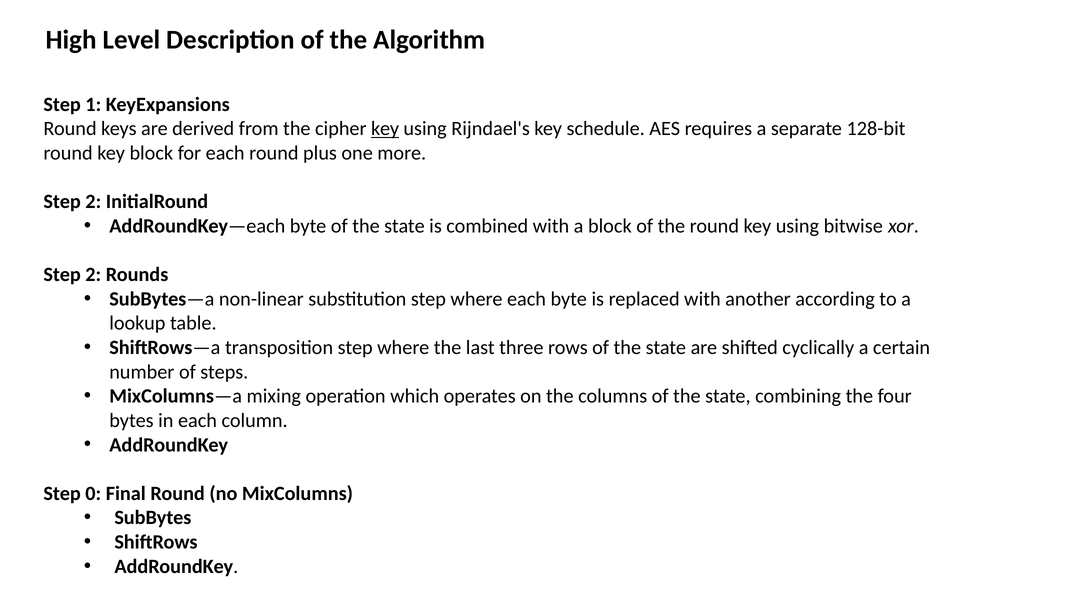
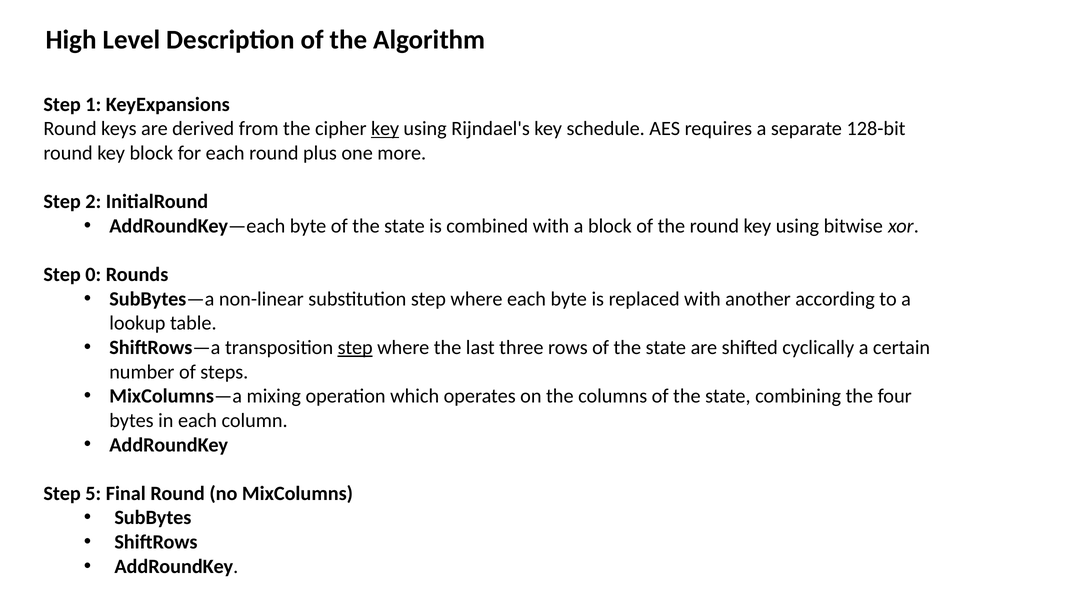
2 at (93, 274): 2 -> 0
step at (355, 347) underline: none -> present
0: 0 -> 5
